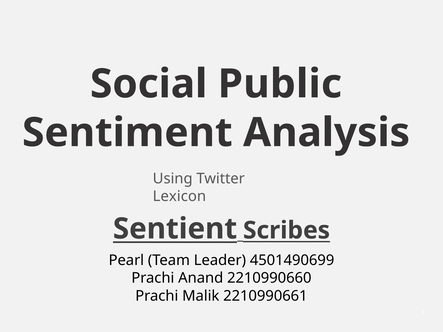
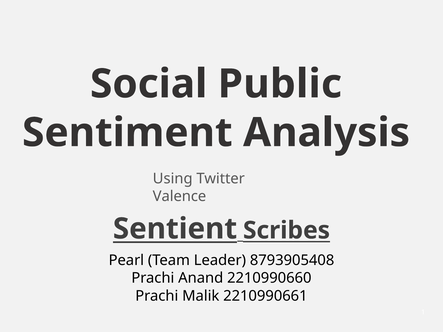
Lexicon: Lexicon -> Valence
4501490699: 4501490699 -> 8793905408
